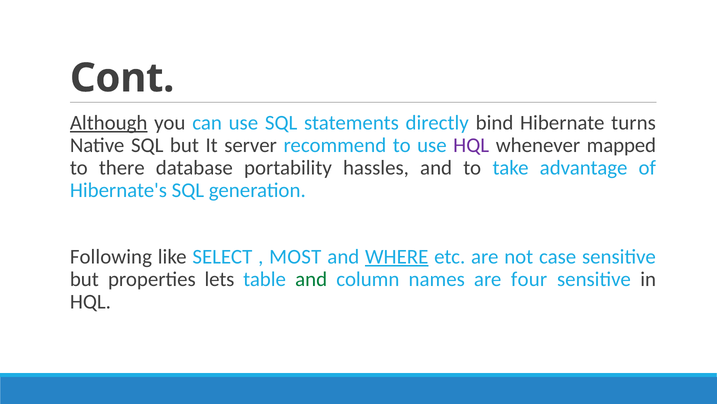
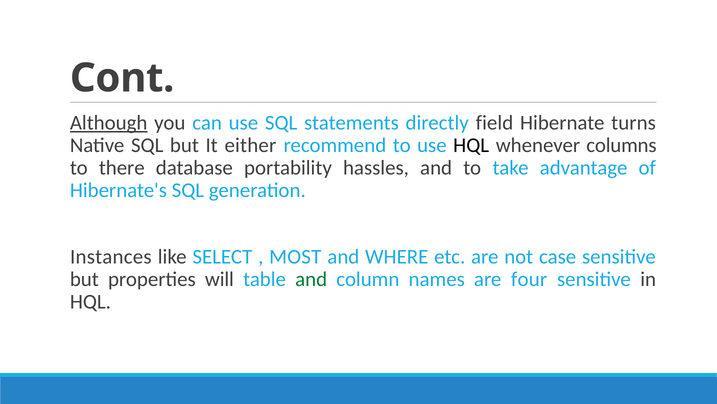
bind: bind -> field
server: server -> either
HQL at (471, 145) colour: purple -> black
mapped: mapped -> columns
Following: Following -> Instances
WHERE underline: present -> none
lets: lets -> will
